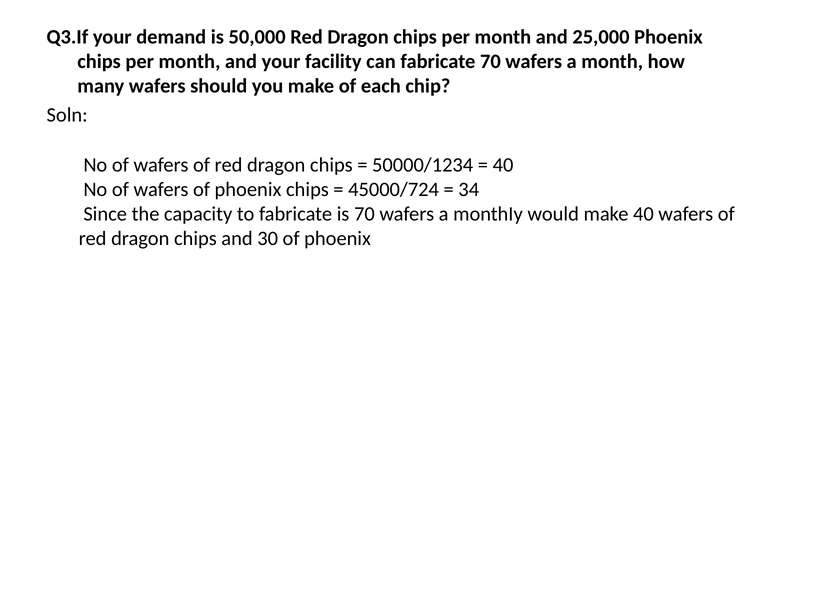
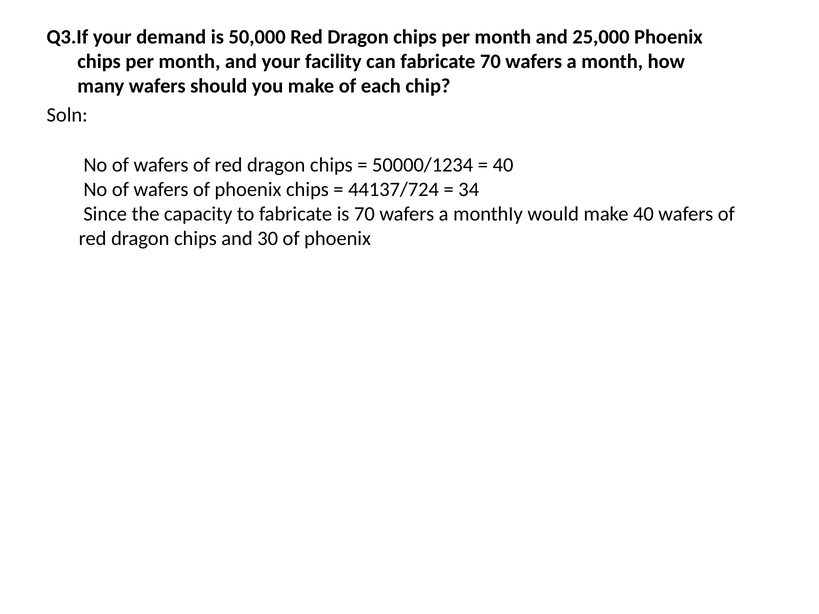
45000/724: 45000/724 -> 44137/724
